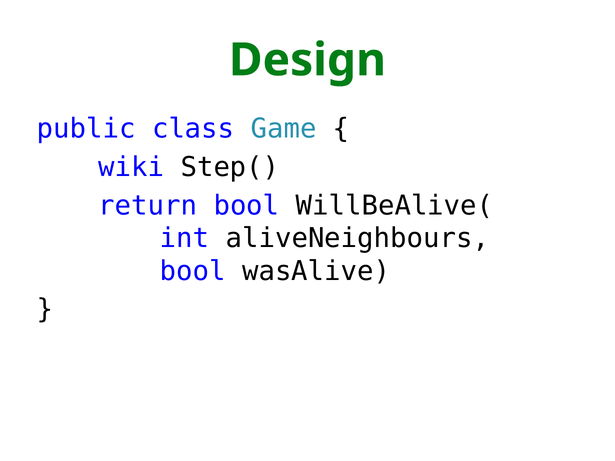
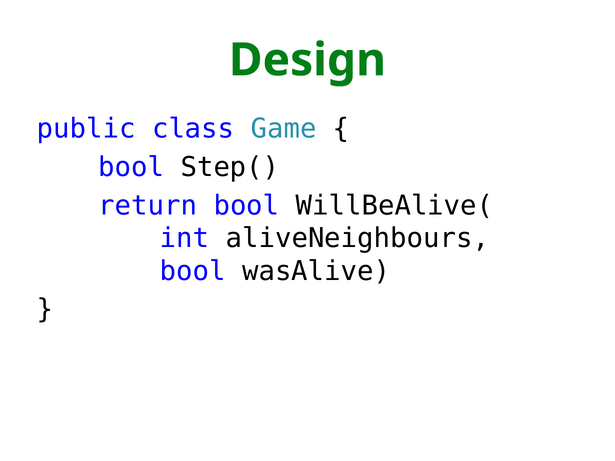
wiki at (131, 167): wiki -> bool
